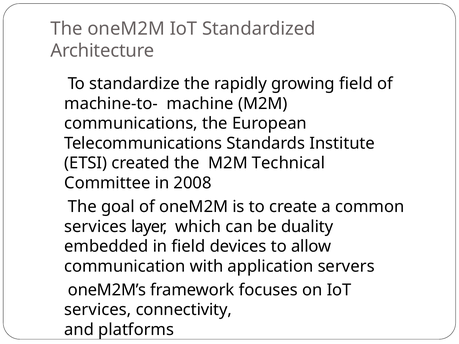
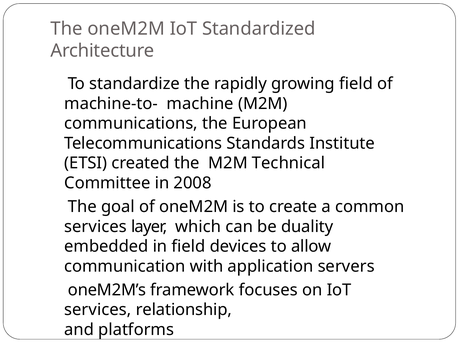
connectivity: connectivity -> relationship
